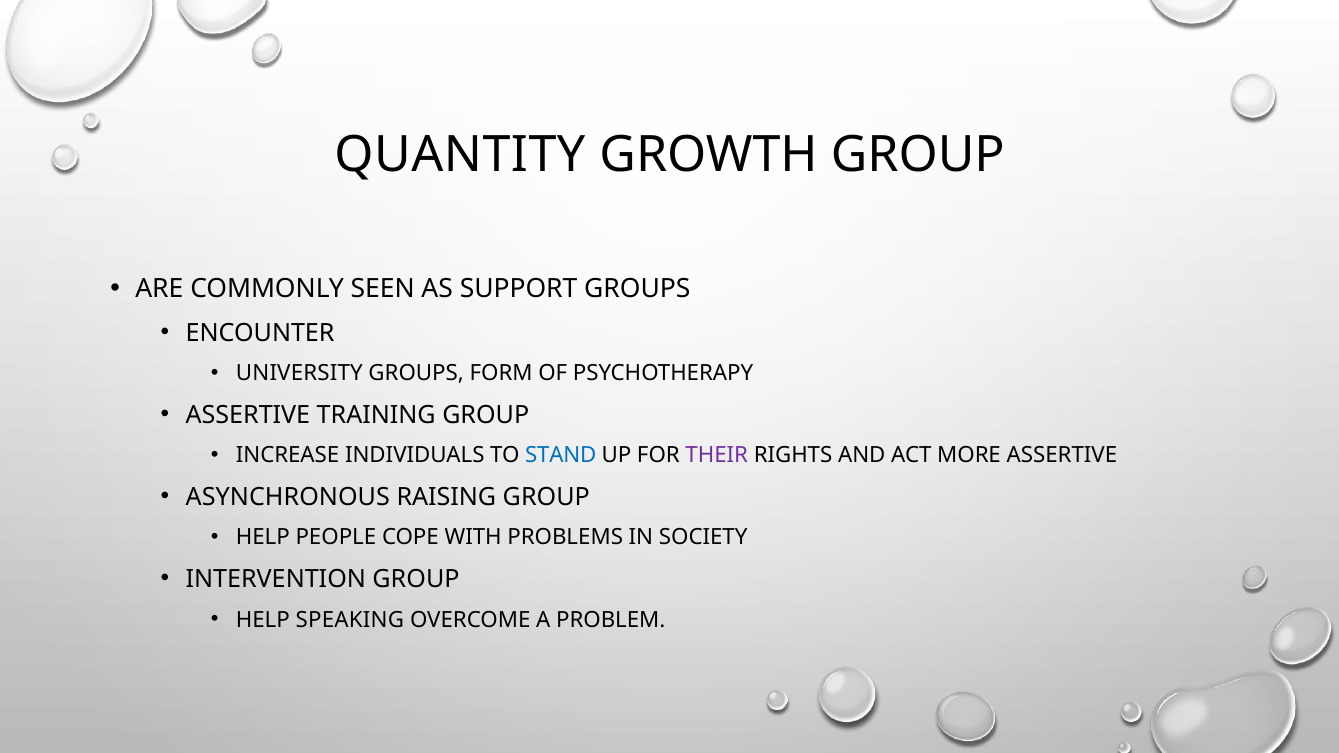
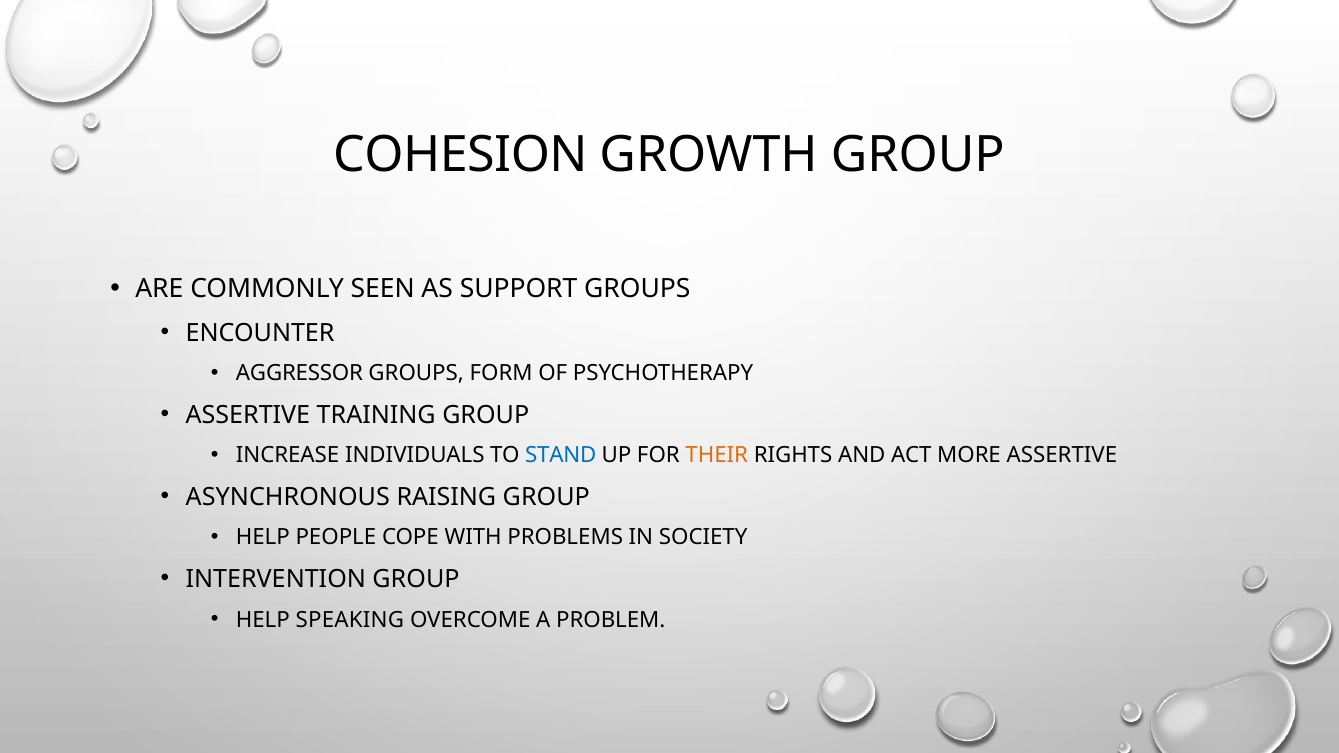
QUANTITY: QUANTITY -> COHESION
UNIVERSITY: UNIVERSITY -> AGGRESSOR
THEIR colour: purple -> orange
